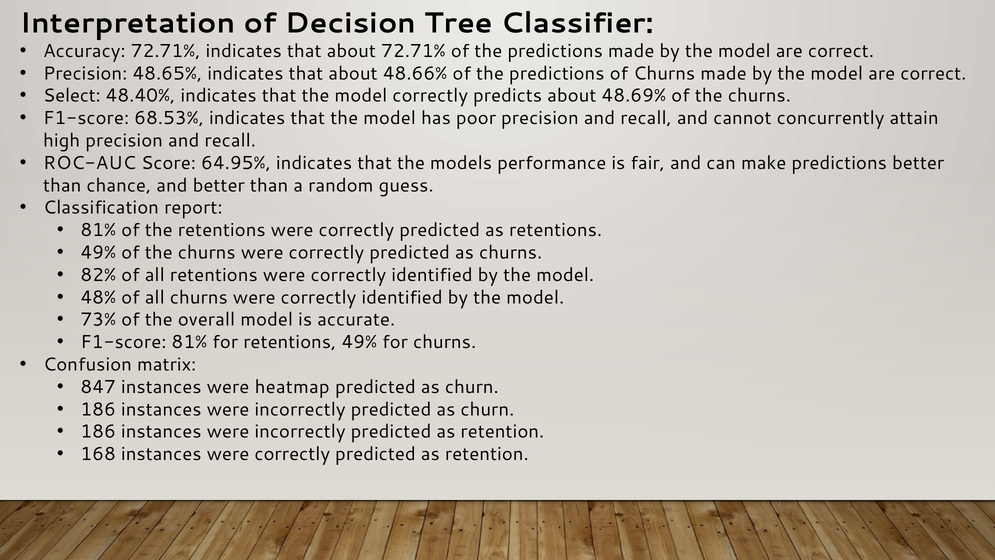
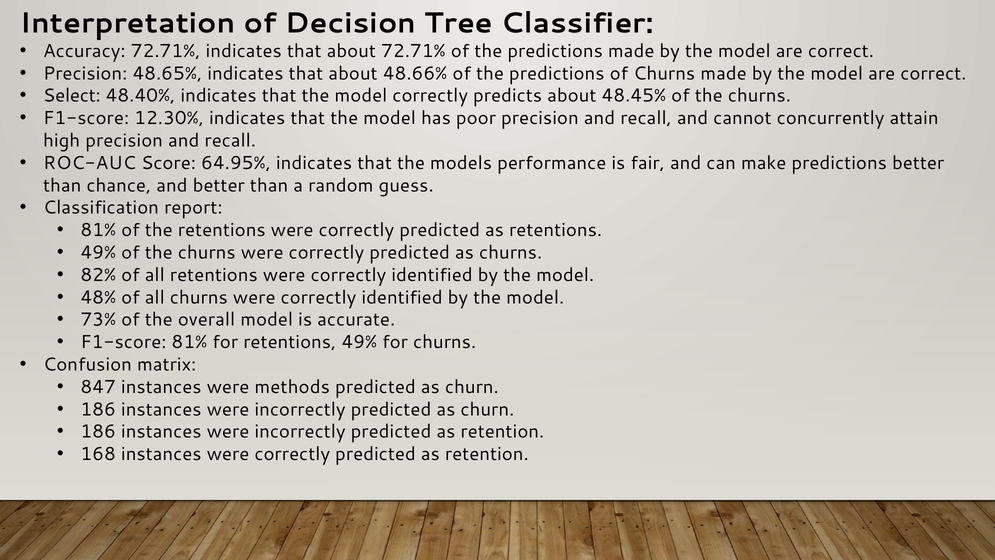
48.69%: 48.69% -> 48.45%
68.53%: 68.53% -> 12.30%
heatmap: heatmap -> methods
